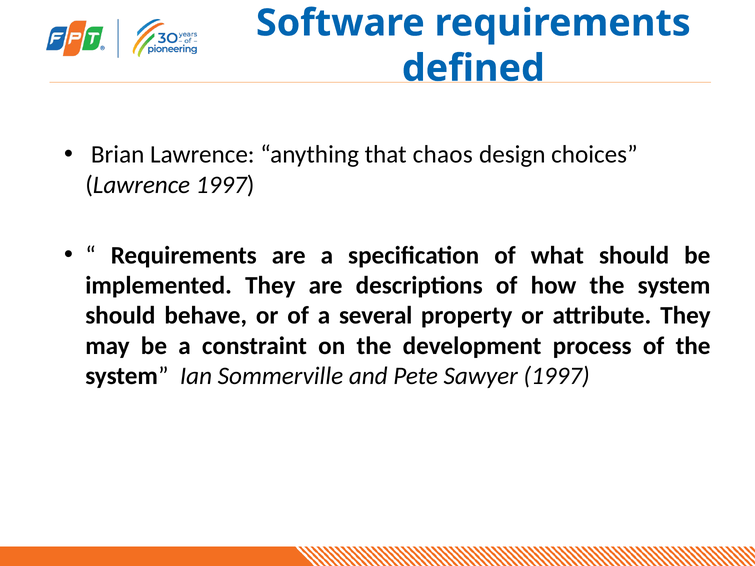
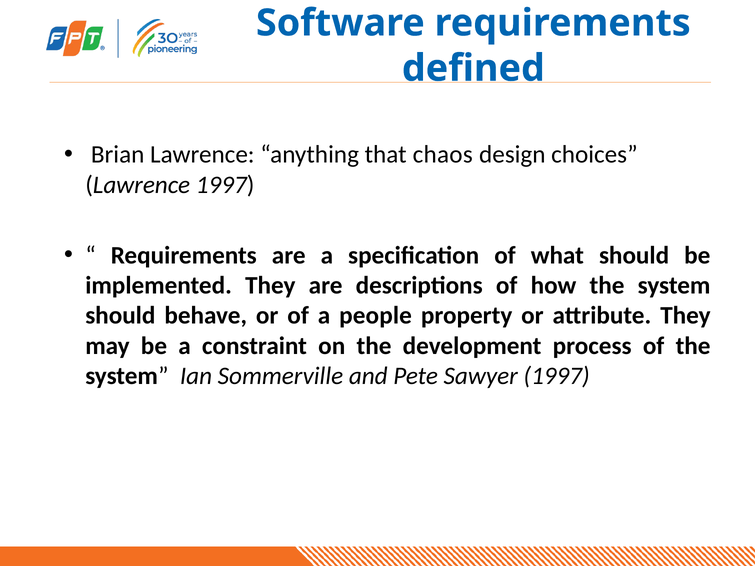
several: several -> people
